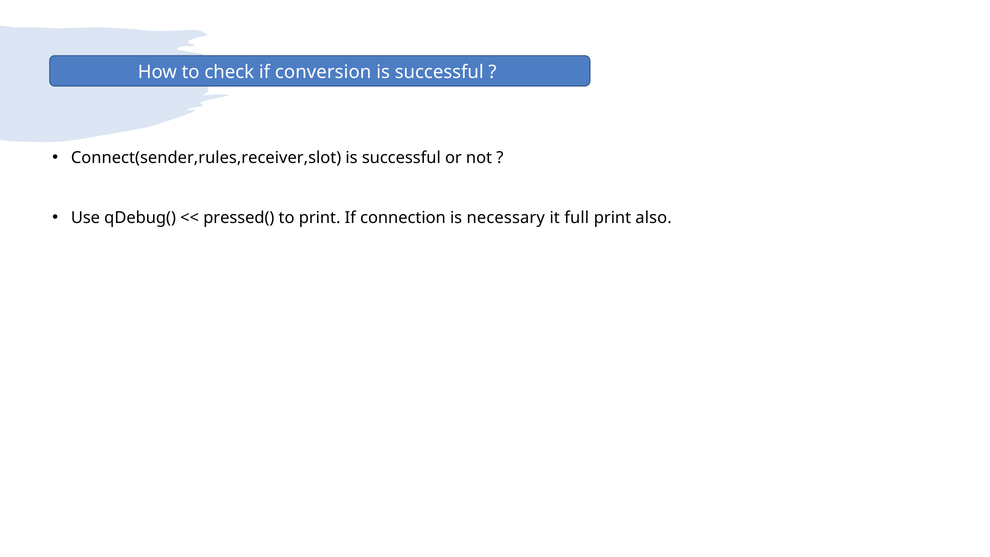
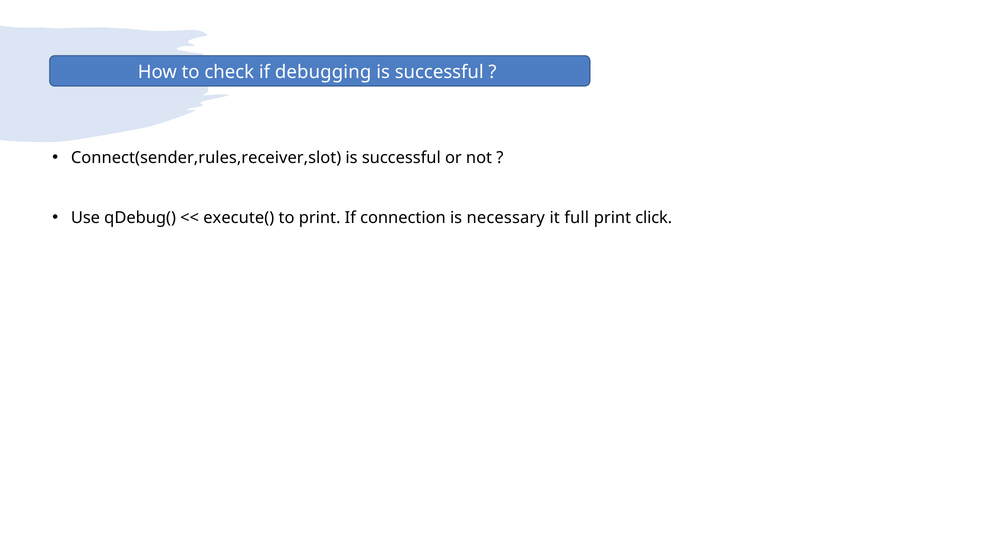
conversion: conversion -> debugging
pressed(: pressed( -> execute(
also: also -> click
